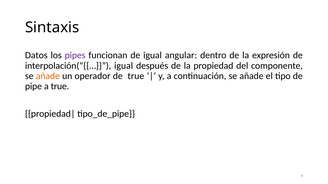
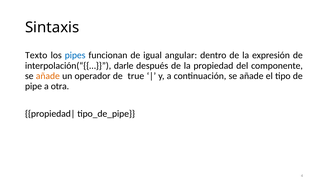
Datos: Datos -> Texto
pipes colour: purple -> blue
interpolación(“{{… igual: igual -> darle
a true: true -> otra
